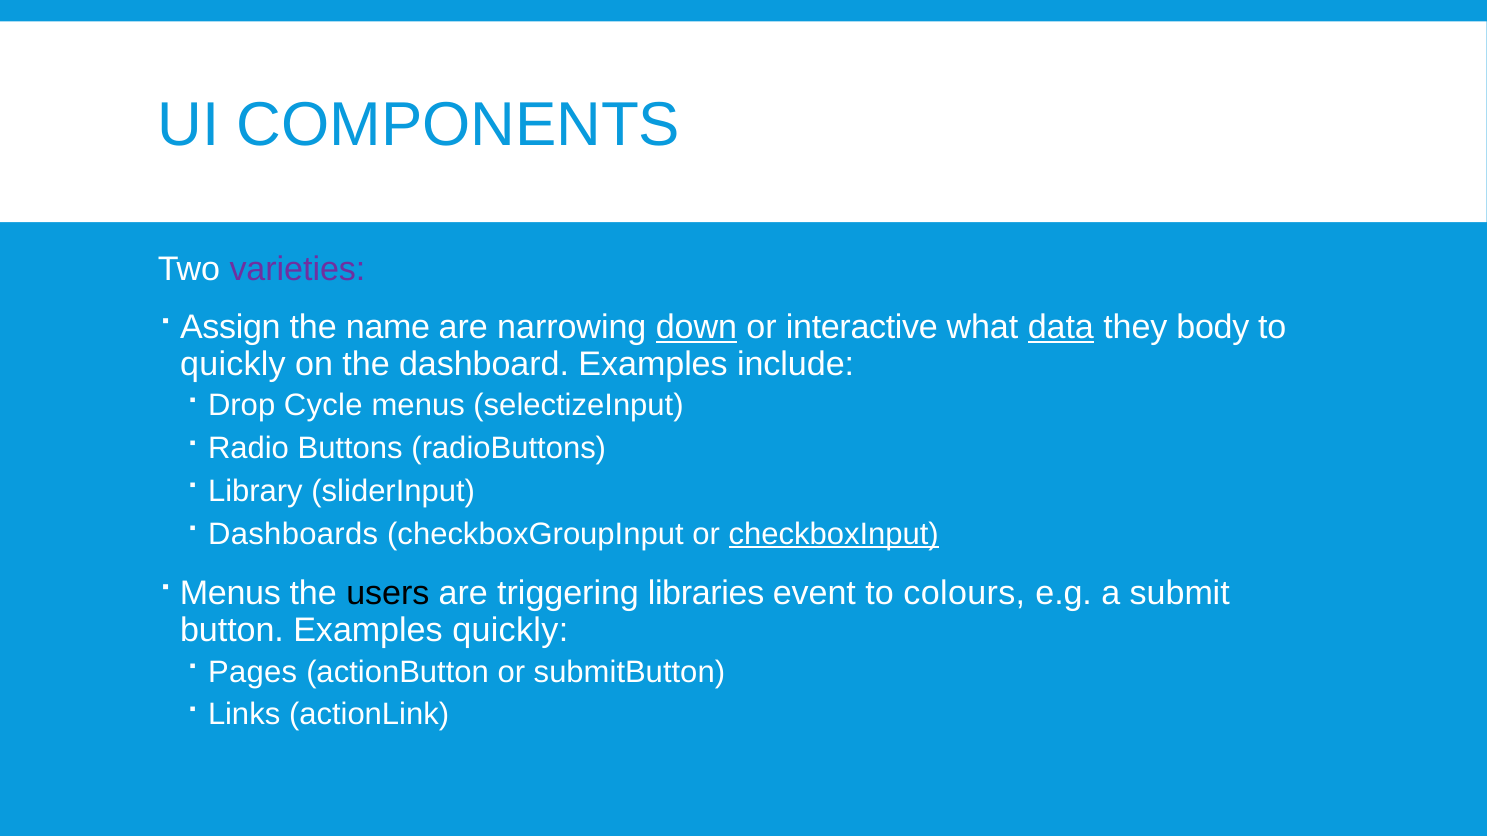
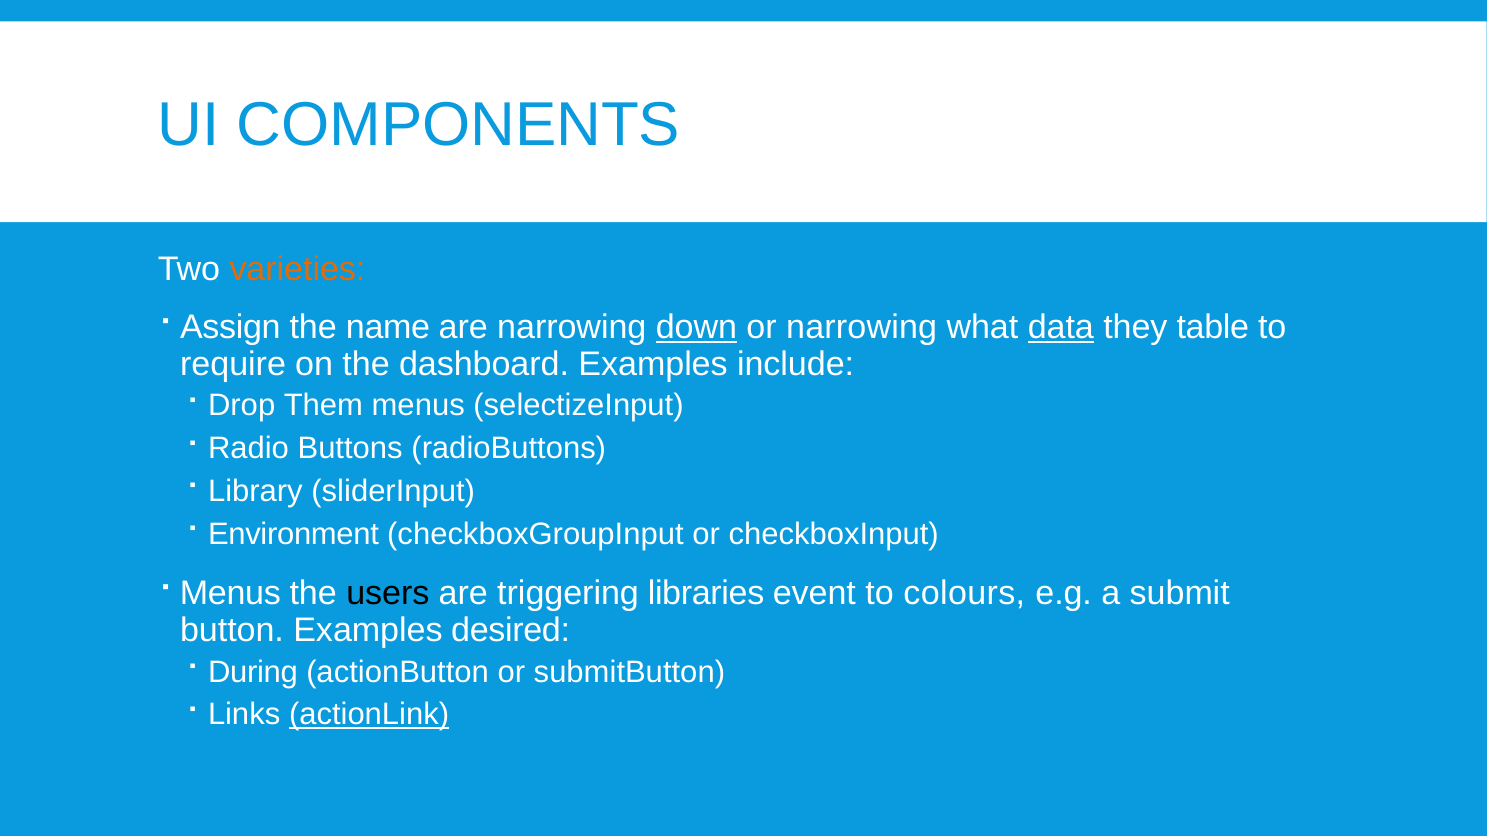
varieties colour: purple -> orange
or interactive: interactive -> narrowing
body: body -> table
quickly at (233, 364): quickly -> require
Cycle: Cycle -> Them
Dashboards: Dashboards -> Environment
checkboxInput underline: present -> none
Examples quickly: quickly -> desired
Pages: Pages -> During
actionLink underline: none -> present
